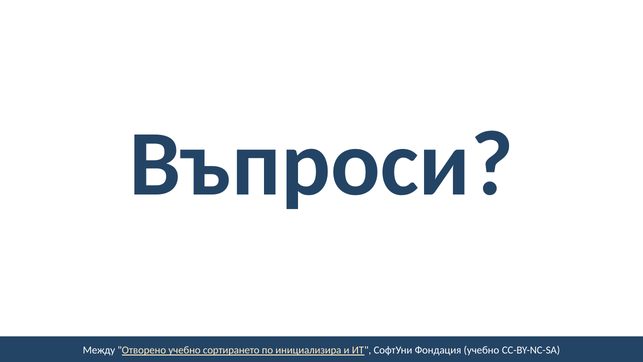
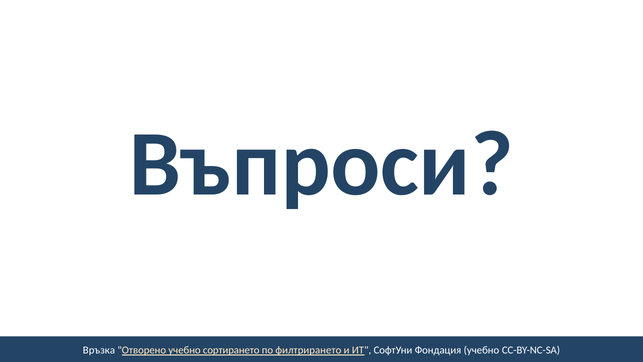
Между: Между -> Връзка
инициализира: инициализира -> филтрирането
